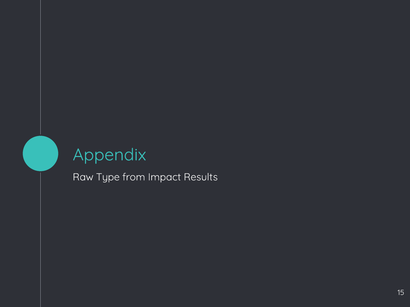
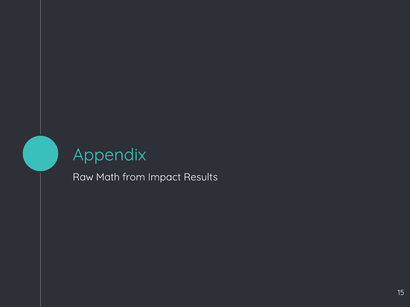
Type: Type -> Math
